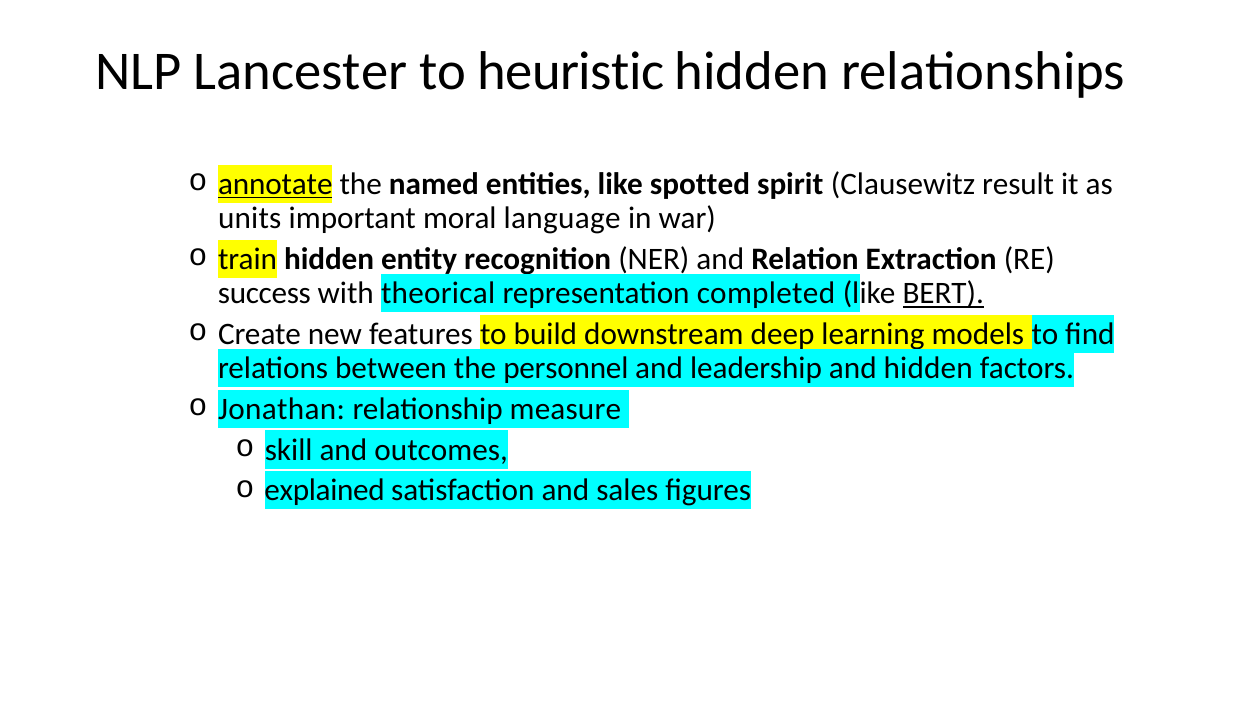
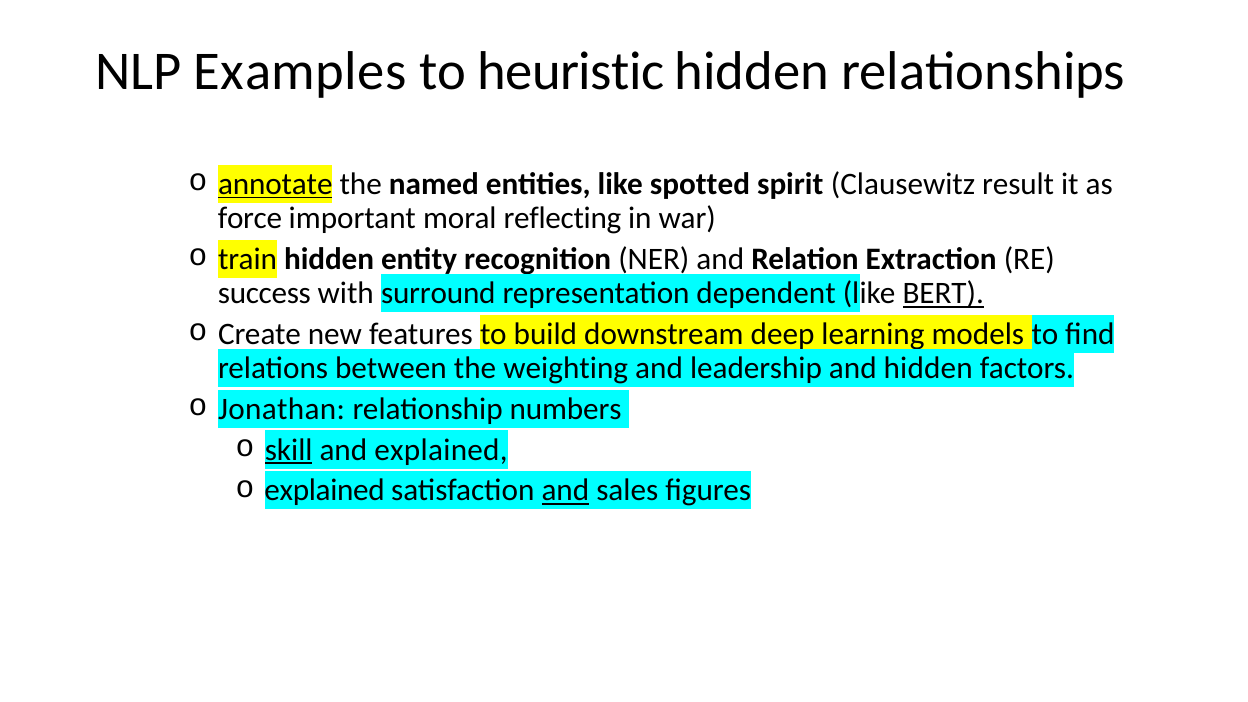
Lancester: Lancester -> Examples
units: units -> force
language: language -> reflecting
theorical: theorical -> surround
completed: completed -> dependent
personnel: personnel -> weighting
measure: measure -> numbers
skill underline: none -> present
and outcomes: outcomes -> explained
and at (565, 491) underline: none -> present
